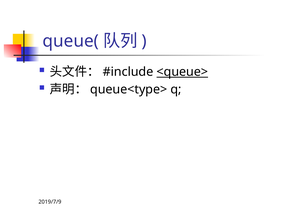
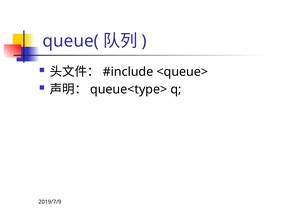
<queue> underline: present -> none
